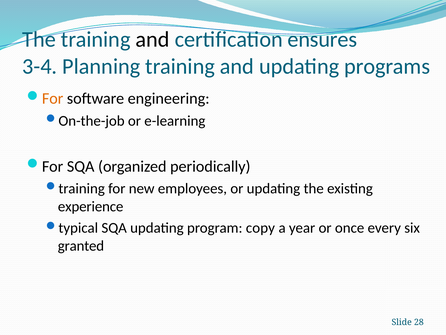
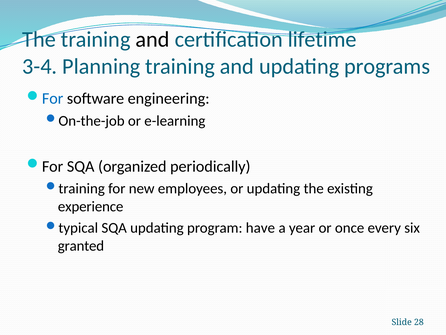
ensures: ensures -> lifetime
For at (53, 98) colour: orange -> blue
copy: copy -> have
